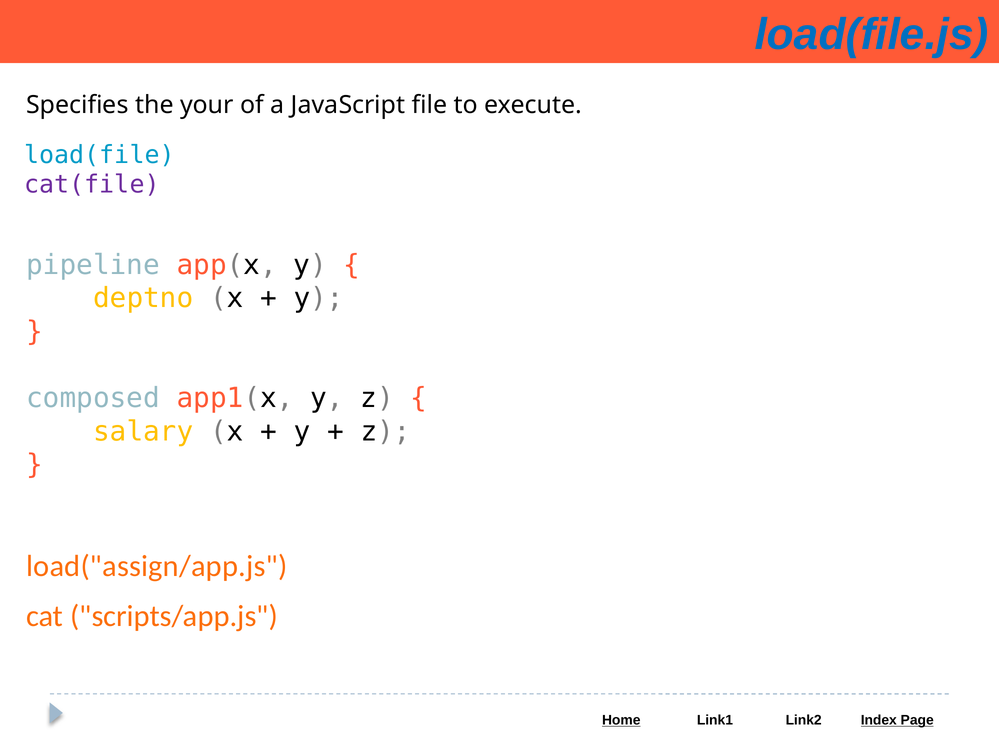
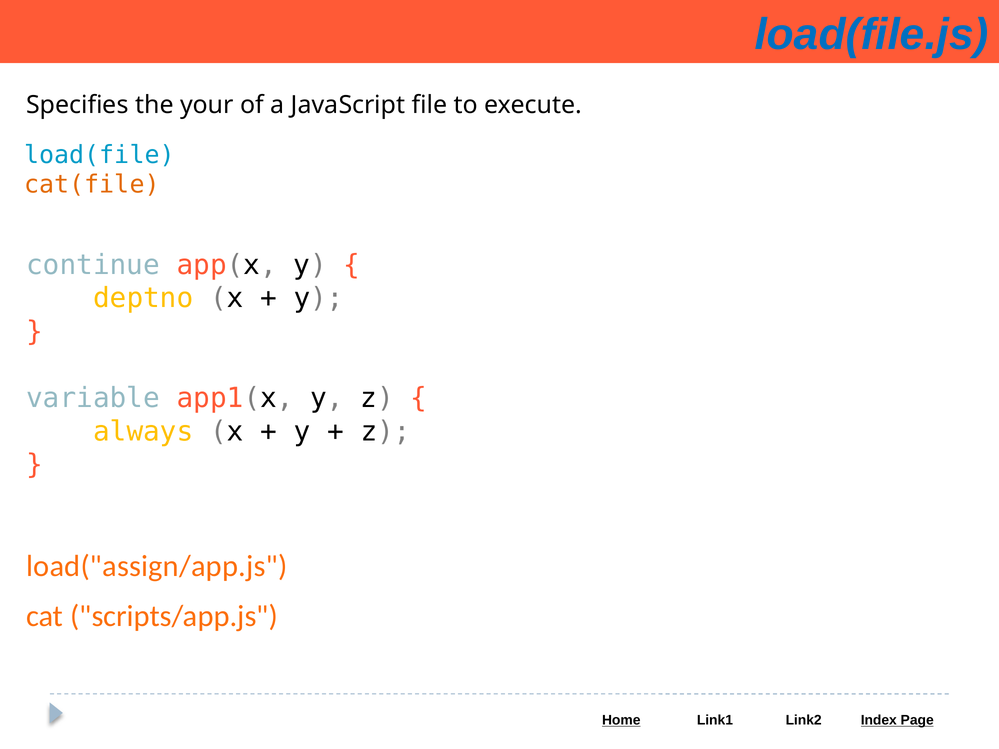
cat(file colour: purple -> orange
pipeline: pipeline -> continue
composed: composed -> variable
salary: salary -> always
